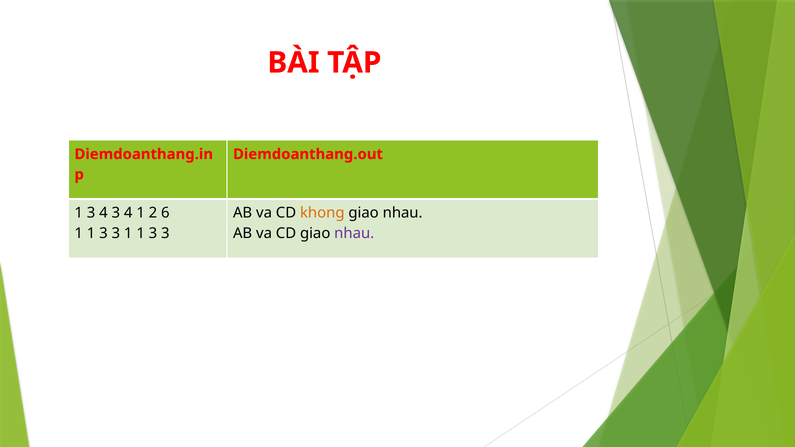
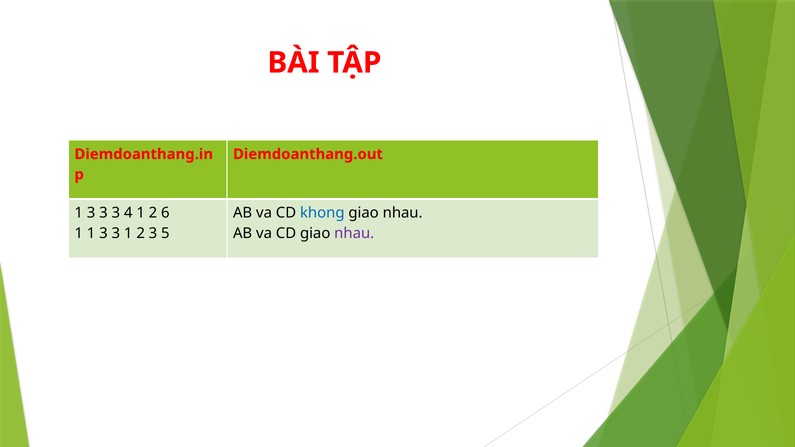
4 at (103, 213): 4 -> 3
khong colour: orange -> blue
3 1 1: 1 -> 2
3 at (165, 233): 3 -> 5
